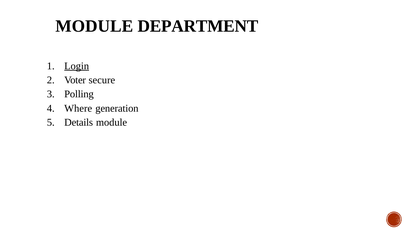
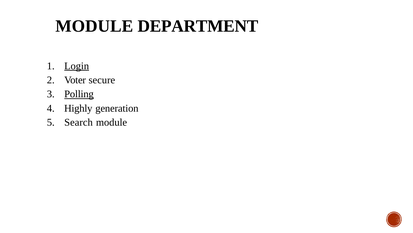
Polling underline: none -> present
Where: Where -> Highly
Details: Details -> Search
